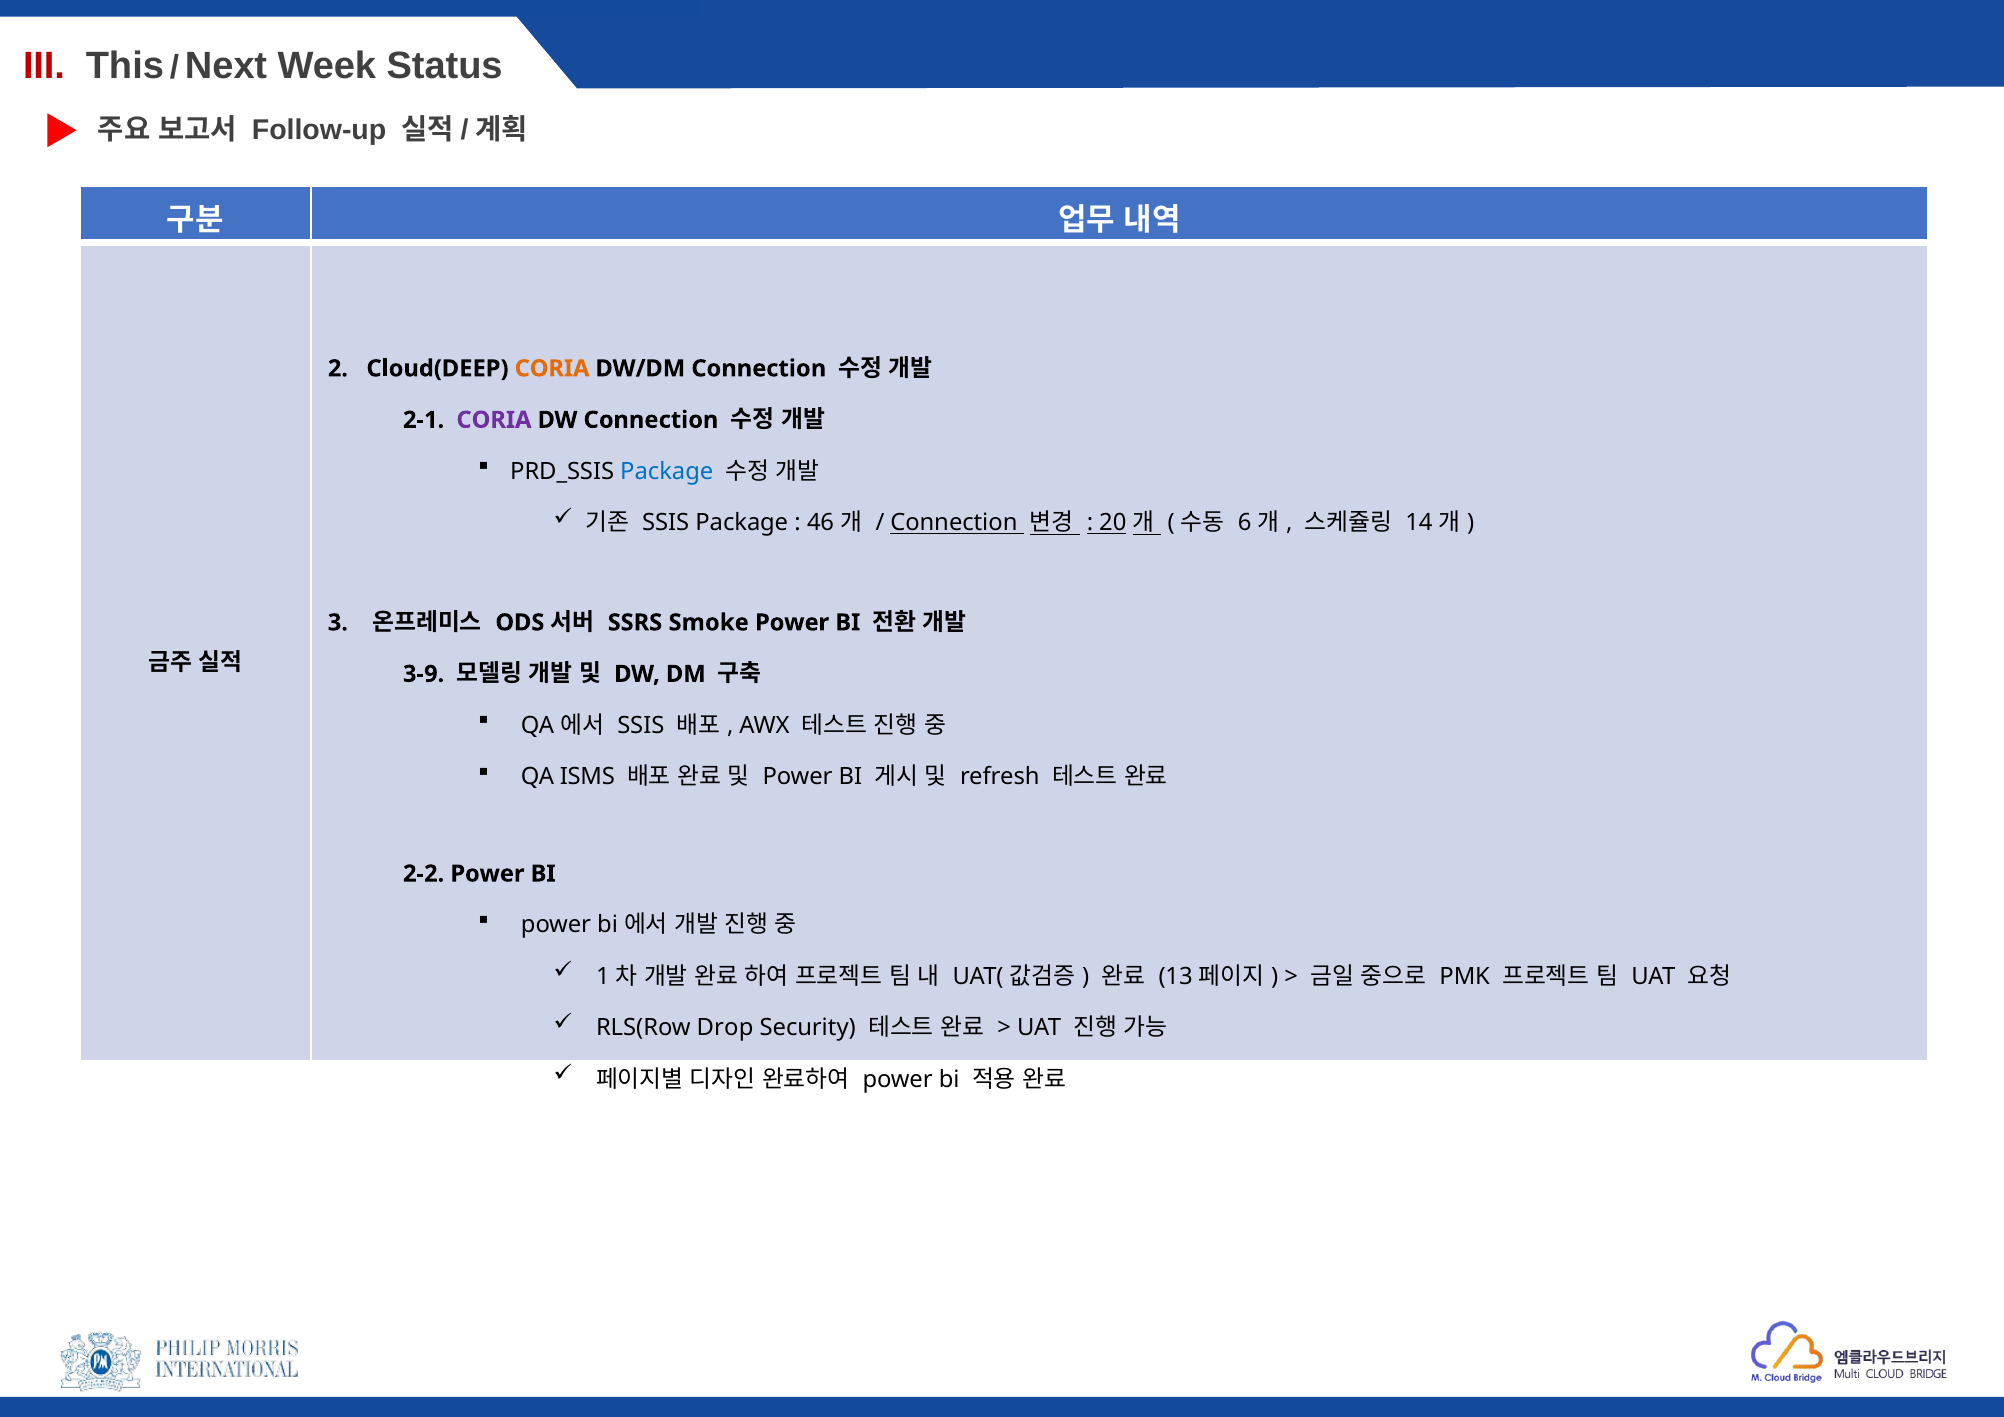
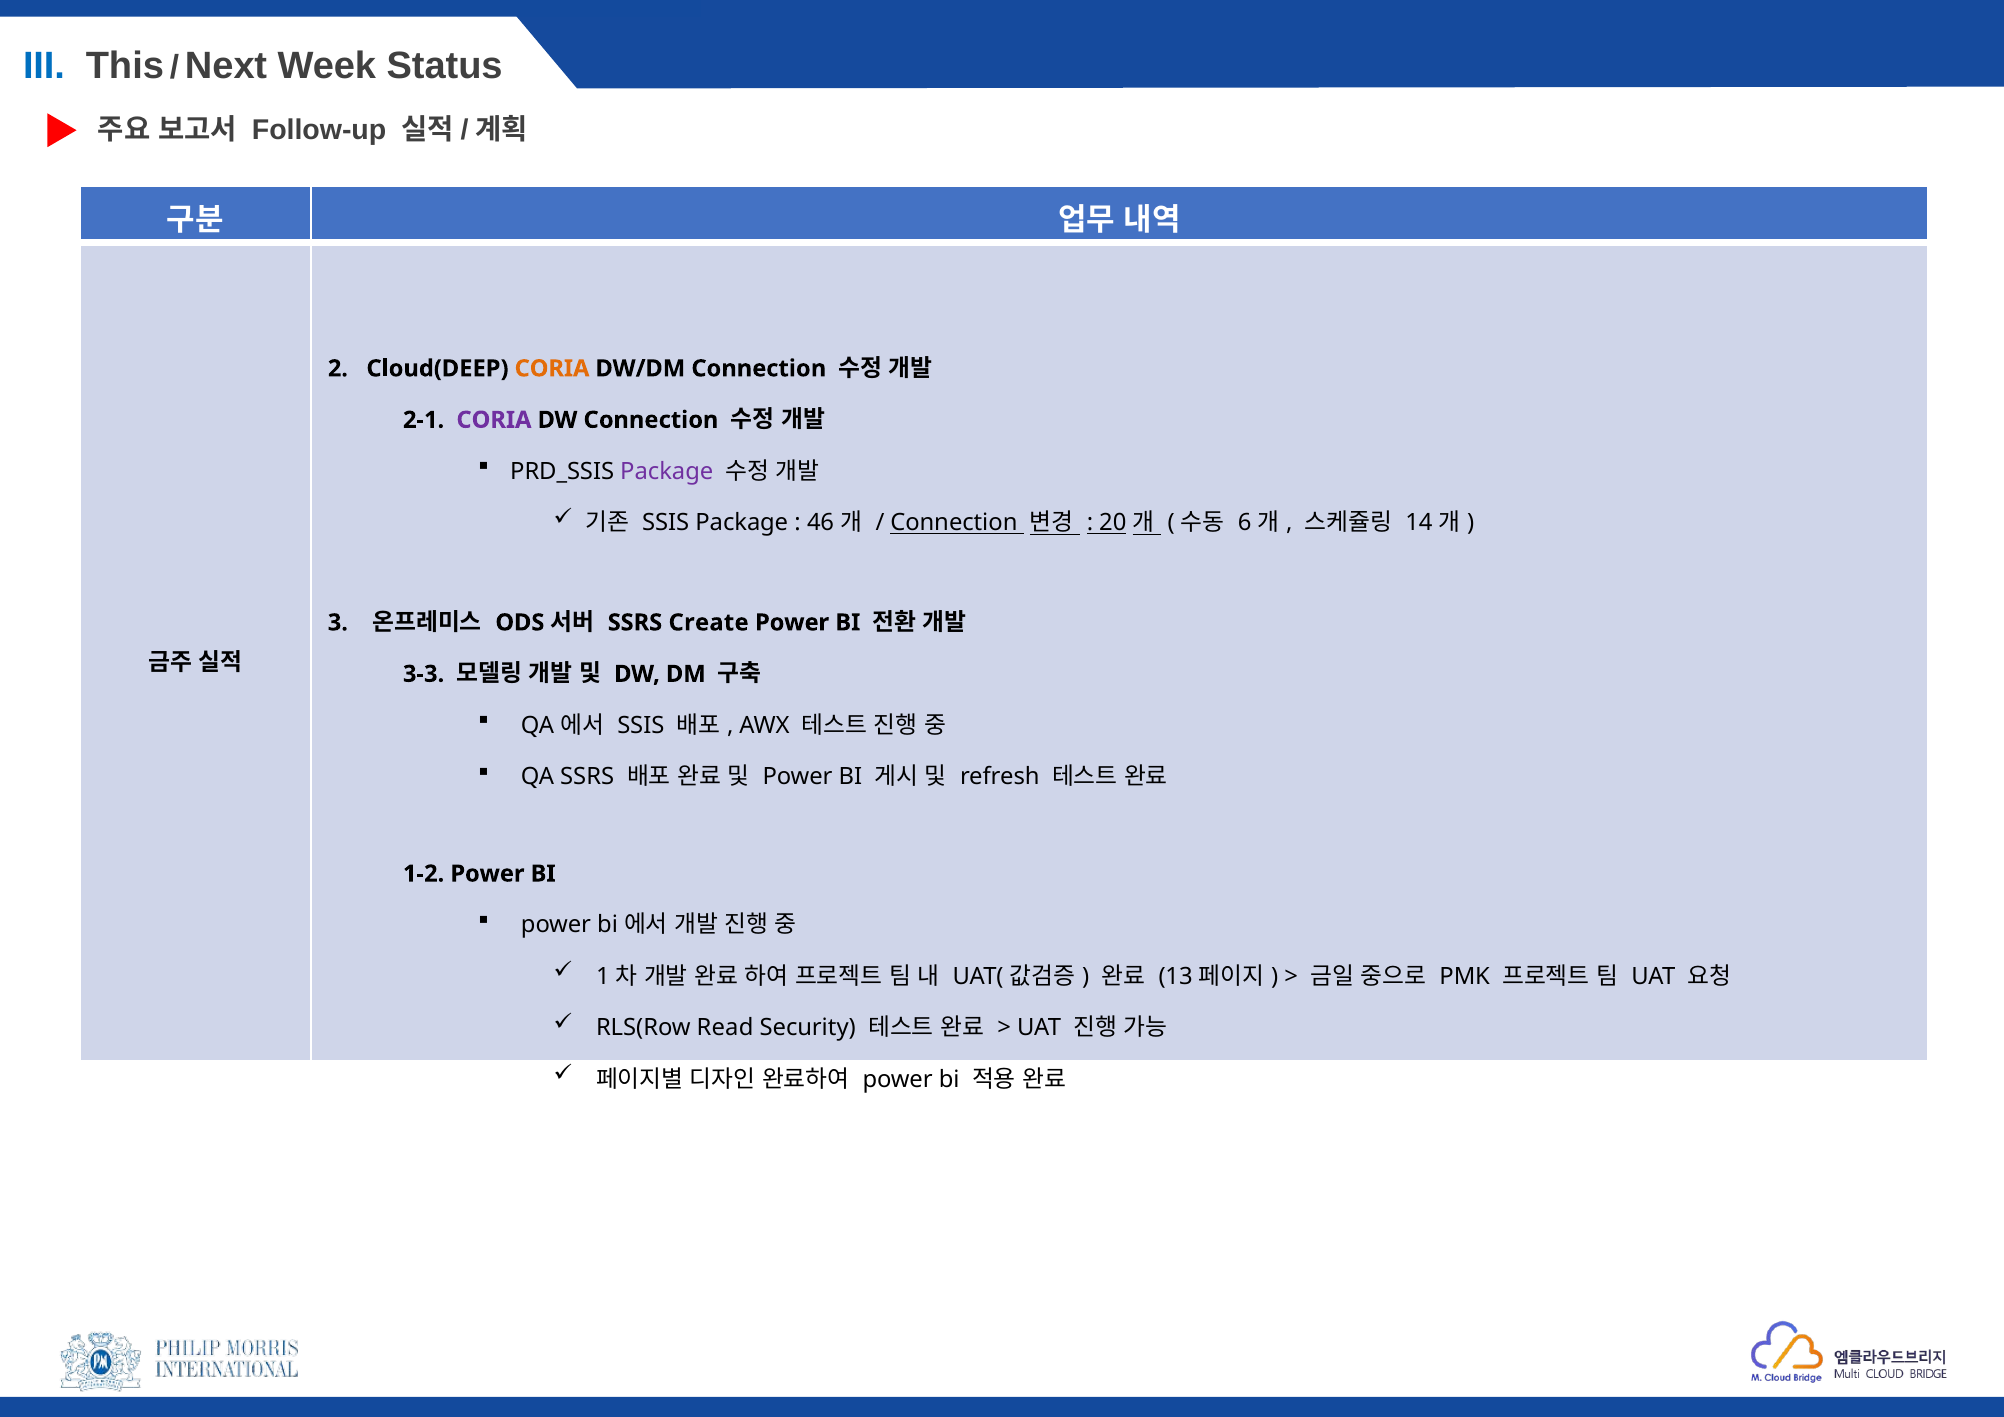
III colour: red -> blue
Package at (667, 471) colour: blue -> purple
Smoke: Smoke -> Create
3-9: 3-9 -> 3-3
QA ISMS: ISMS -> SSRS
2-2: 2-2 -> 1-2
Drop: Drop -> Read
